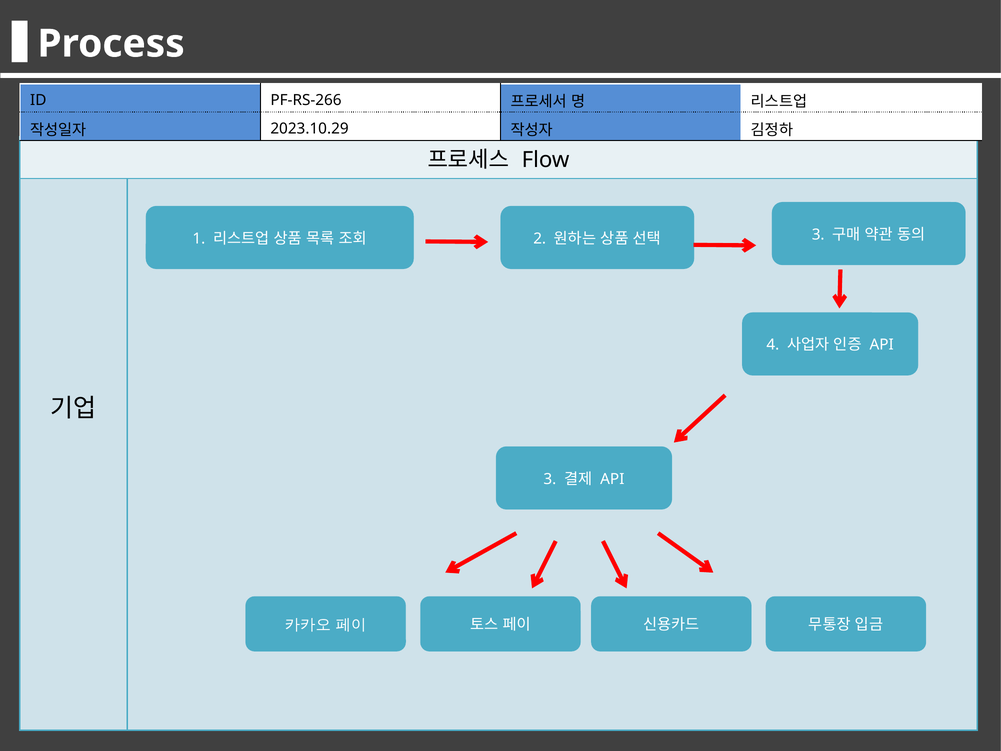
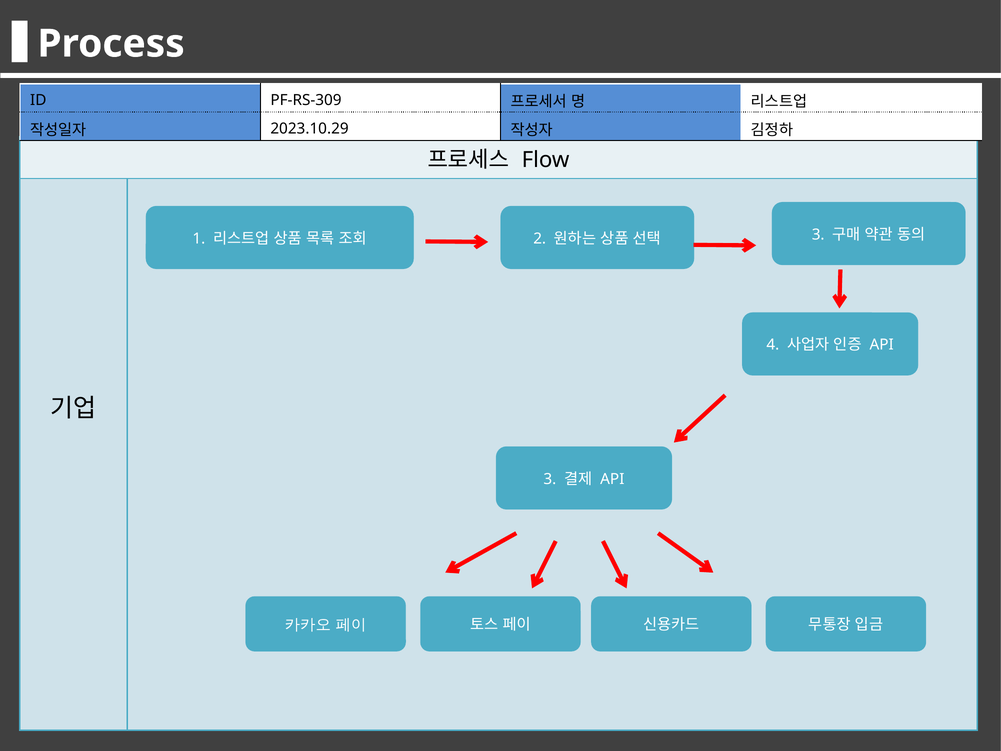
PF-RS-266: PF-RS-266 -> PF-RS-309
